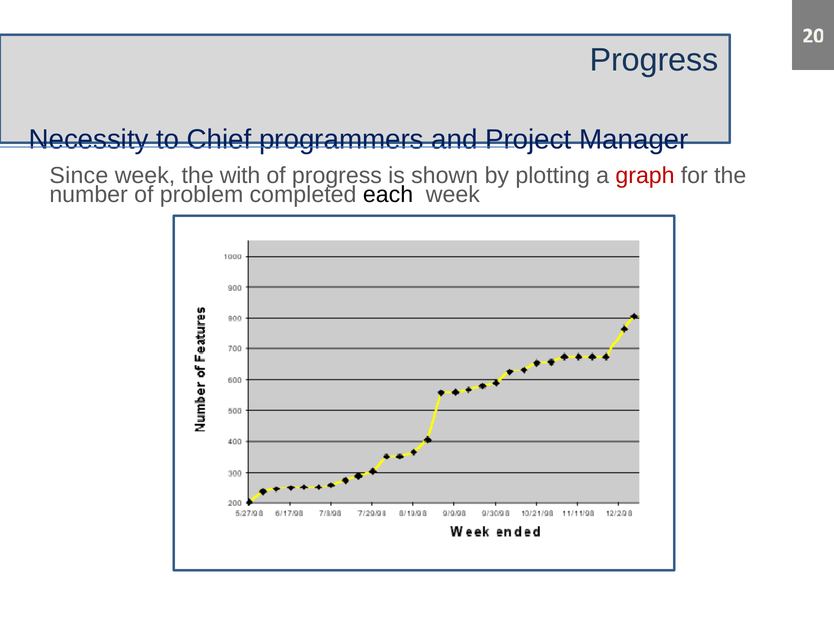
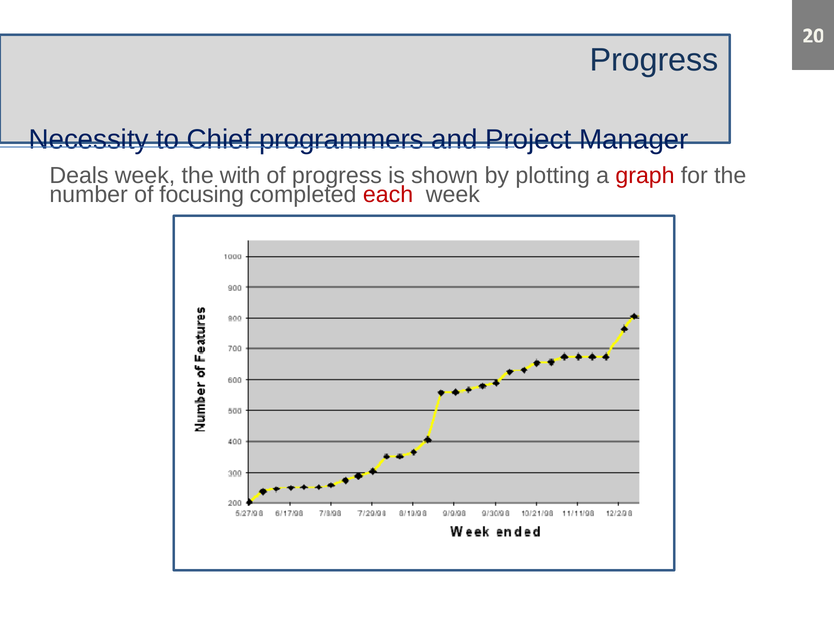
Since: Since -> Deals
problem: problem -> focusing
each colour: black -> red
